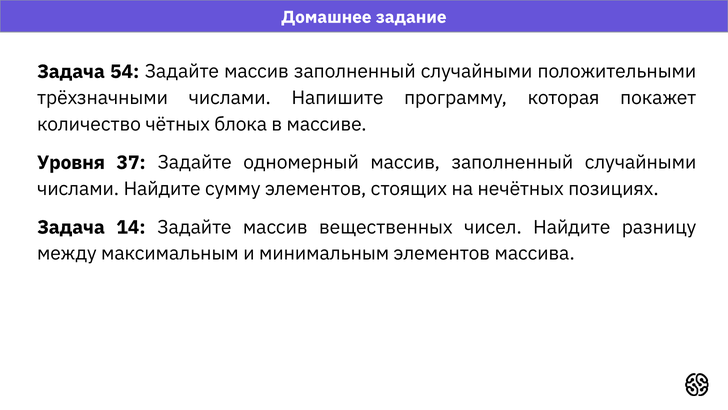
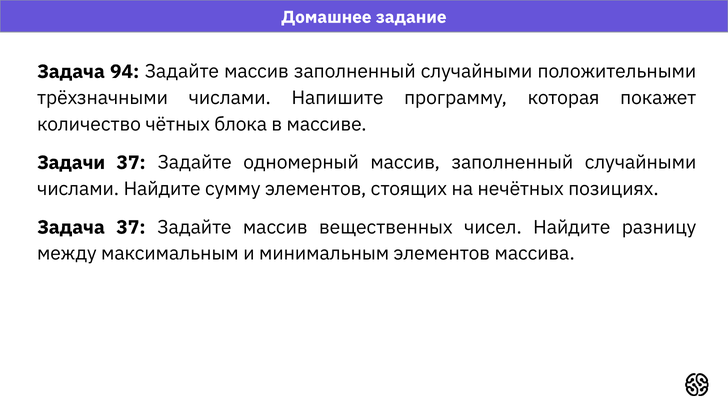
54: 54 -> 94
Уровня: Уровня -> Задачи
Задача 14: 14 -> 37
